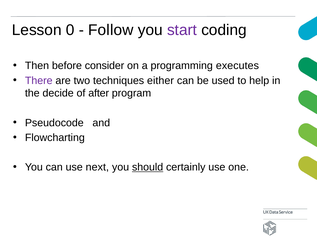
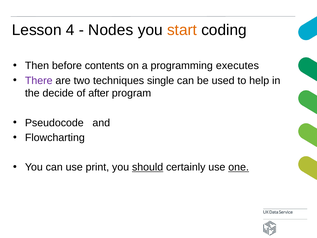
0: 0 -> 4
Follow: Follow -> Nodes
start colour: purple -> orange
consider: consider -> contents
either: either -> single
next: next -> print
one underline: none -> present
